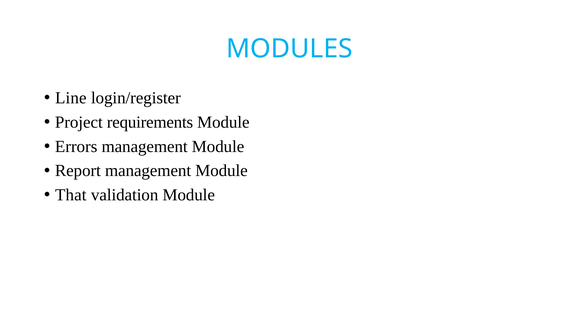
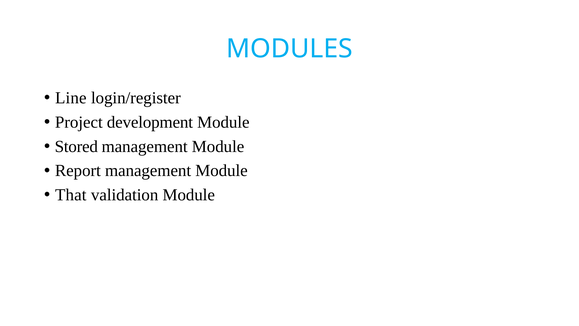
requirements: requirements -> development
Errors: Errors -> Stored
